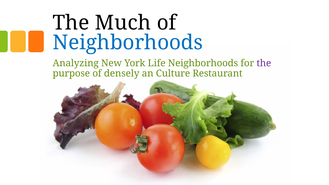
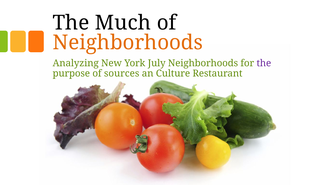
Neighborhoods at (128, 43) colour: blue -> orange
Life: Life -> July
densely: densely -> sources
